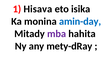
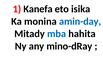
Hisava: Hisava -> Kanefa
mba colour: purple -> blue
mety-dRay: mety-dRay -> mino-dRay
